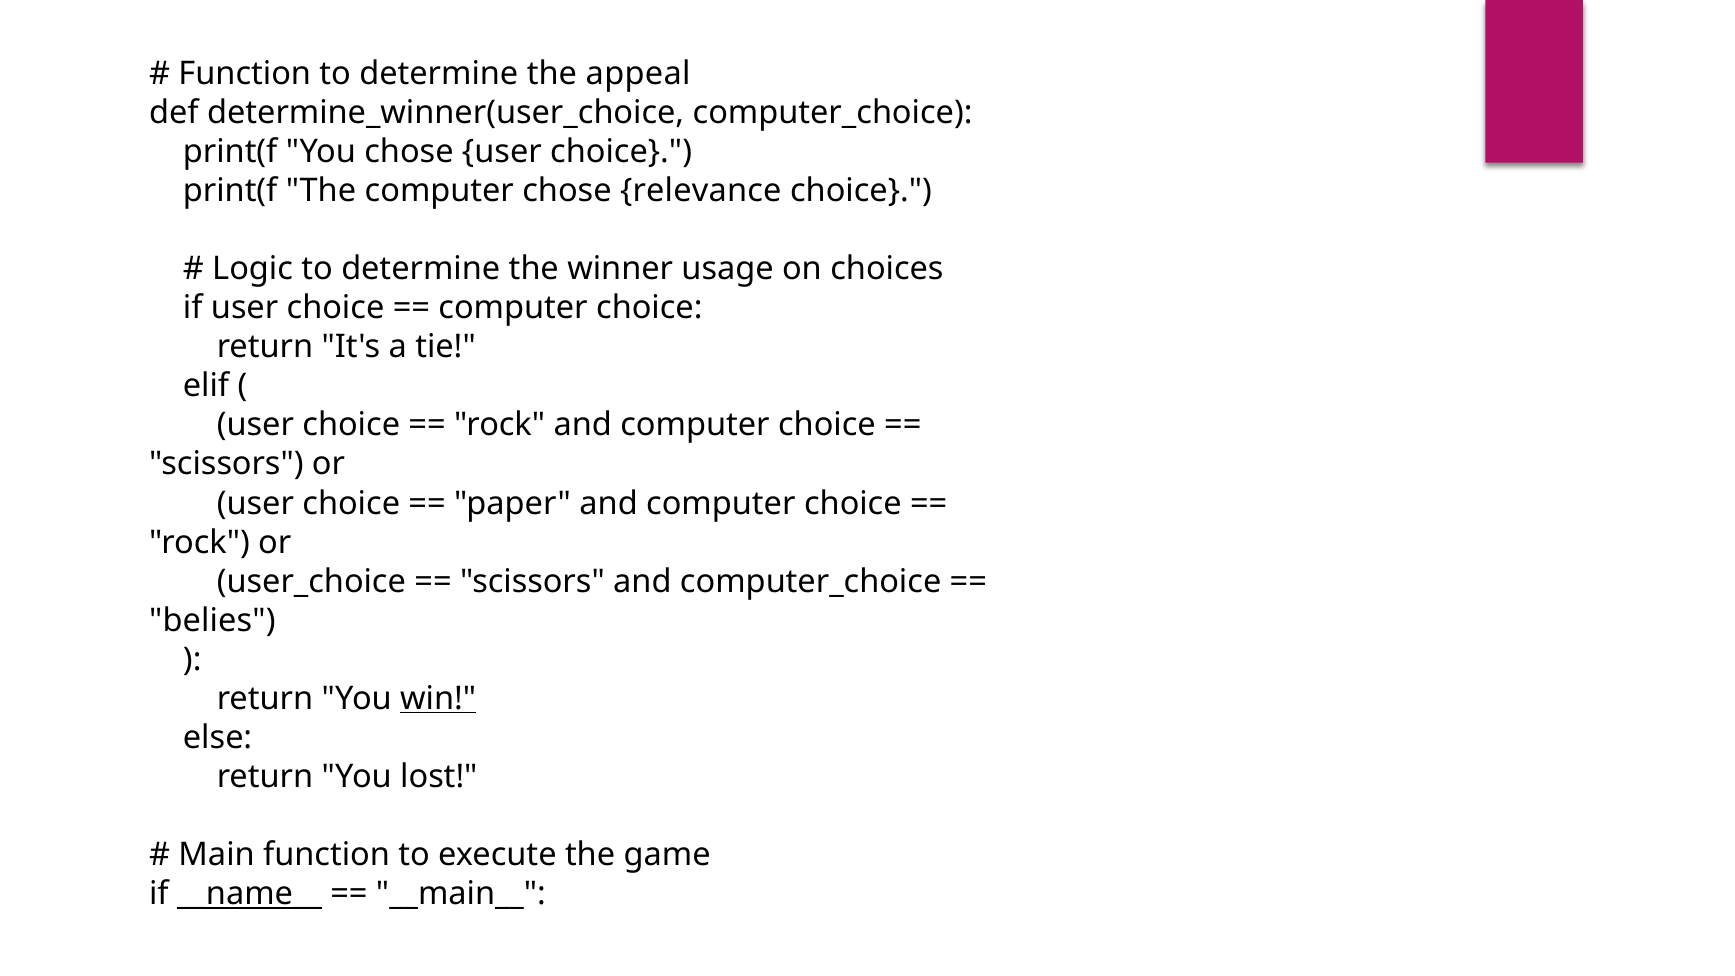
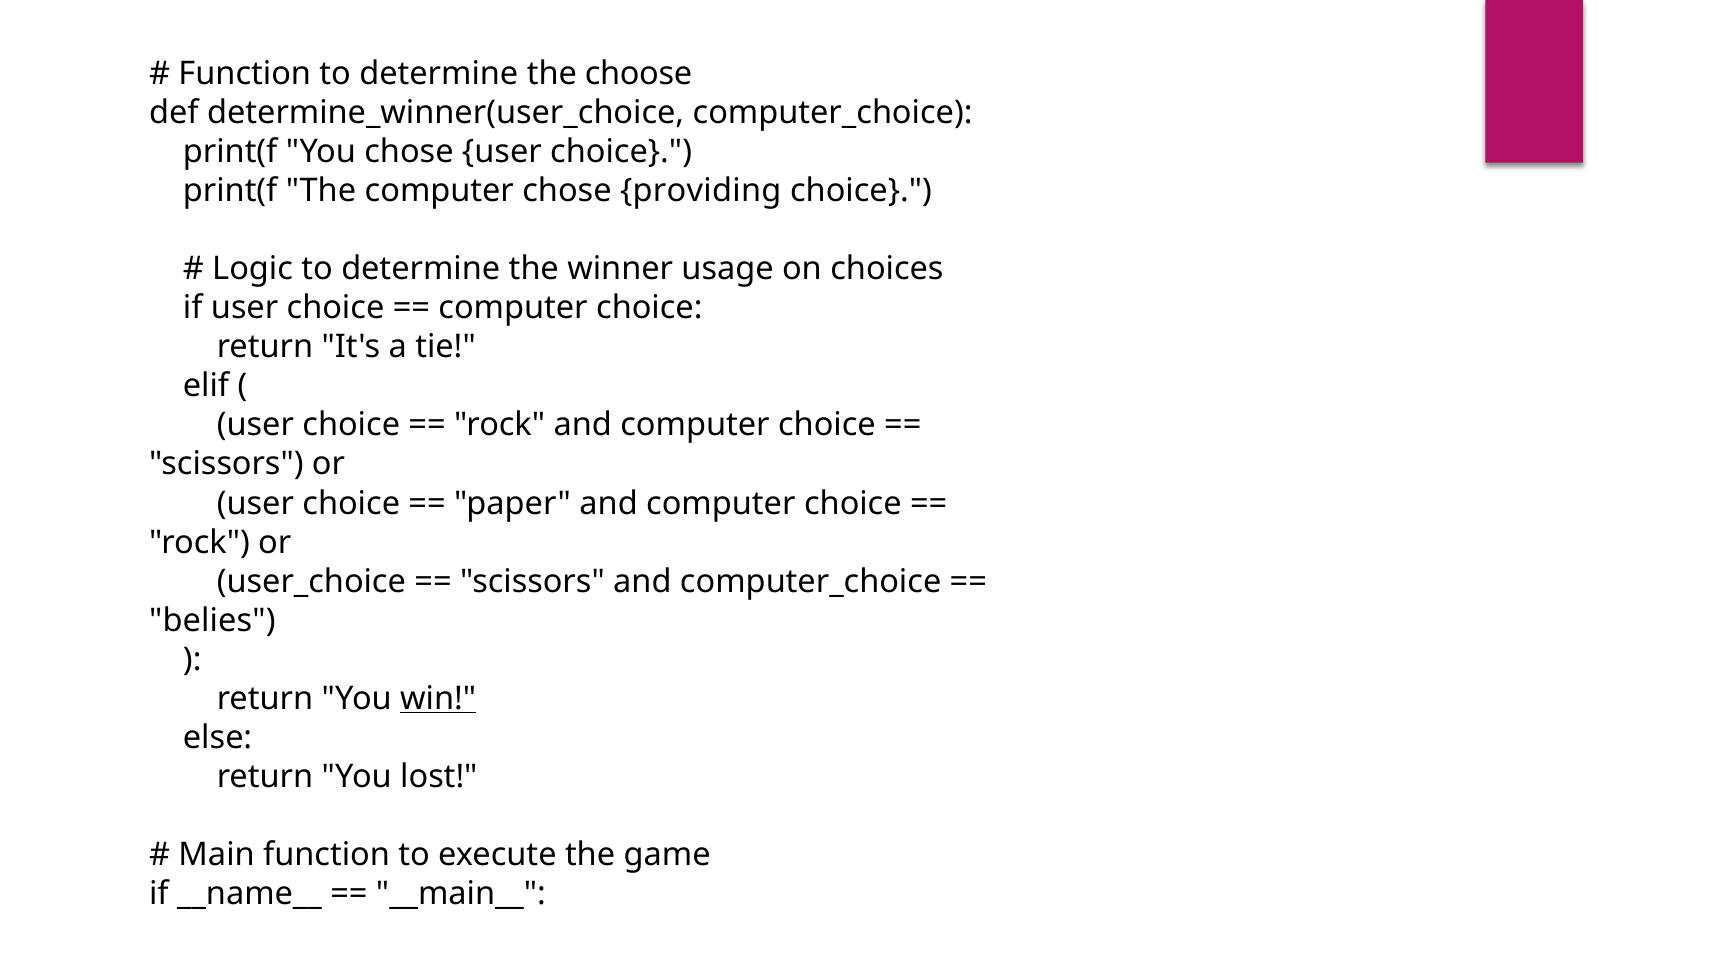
appeal: appeal -> choose
relevance: relevance -> providing
__name__ underline: present -> none
